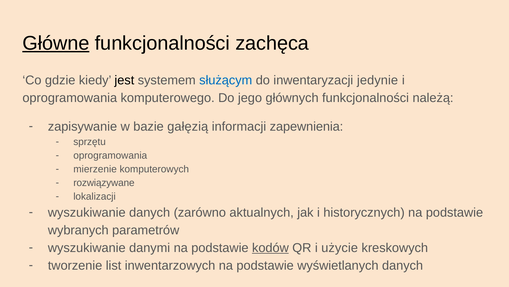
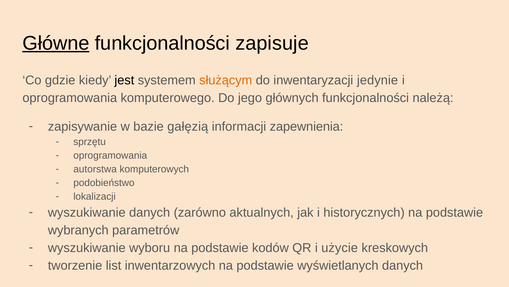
zachęca: zachęca -> zapisuje
służącym colour: blue -> orange
mierzenie: mierzenie -> autorstwa
rozwiązywane: rozwiązywane -> podobieństwo
danymi: danymi -> wyboru
kodów underline: present -> none
